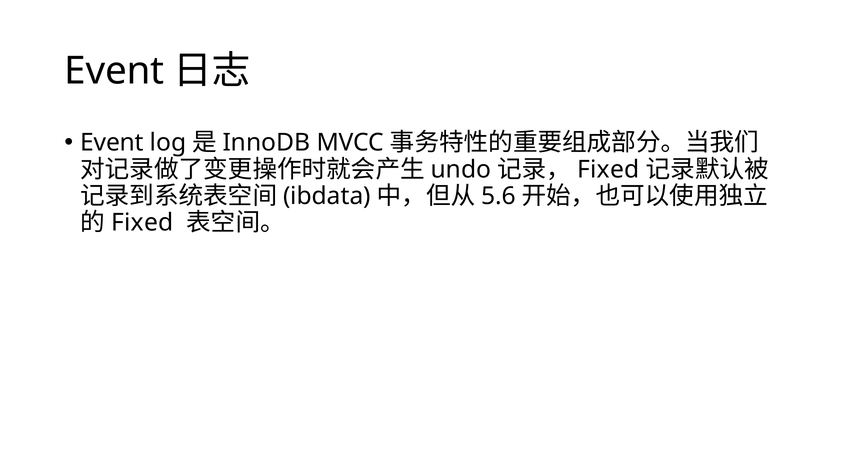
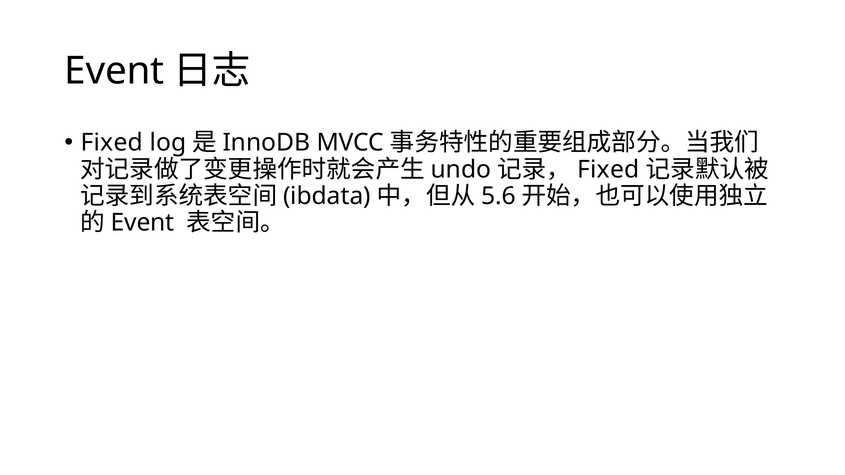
Event at (112, 143): Event -> Fixed
Fixed at (142, 223): Fixed -> Event
